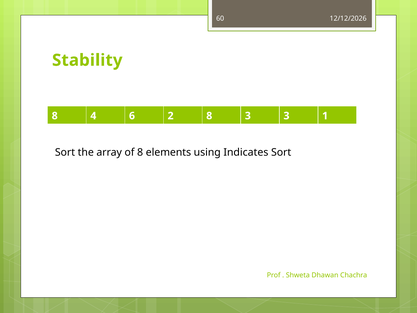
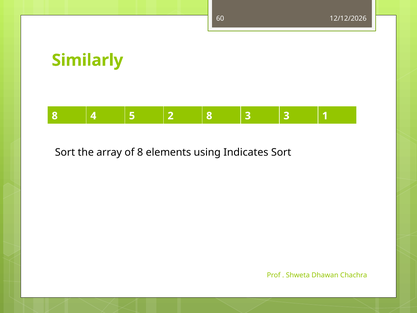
Stability: Stability -> Similarly
6: 6 -> 5
